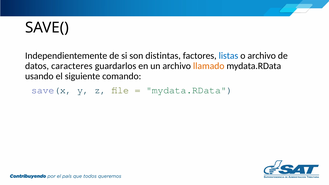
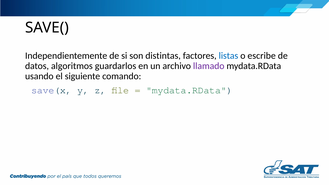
o archivo: archivo -> escribe
caracteres: caracteres -> algoritmos
llamado colour: orange -> purple
